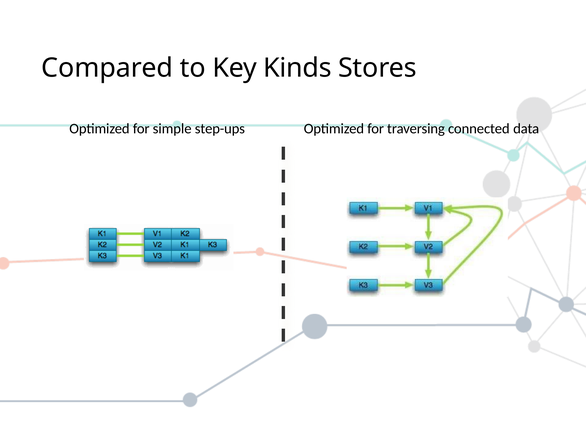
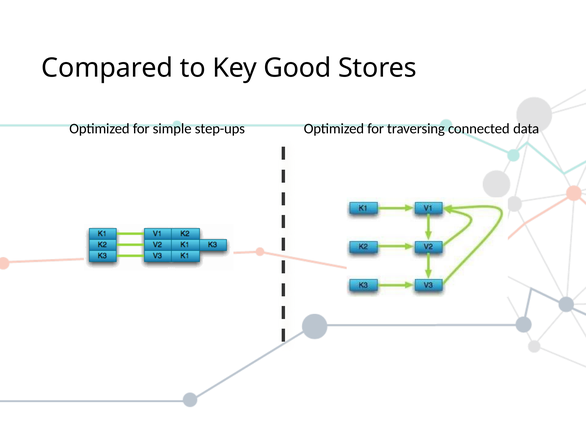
Kinds: Kinds -> Good
